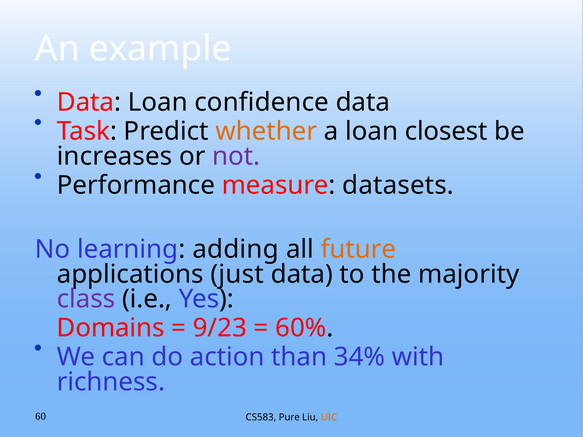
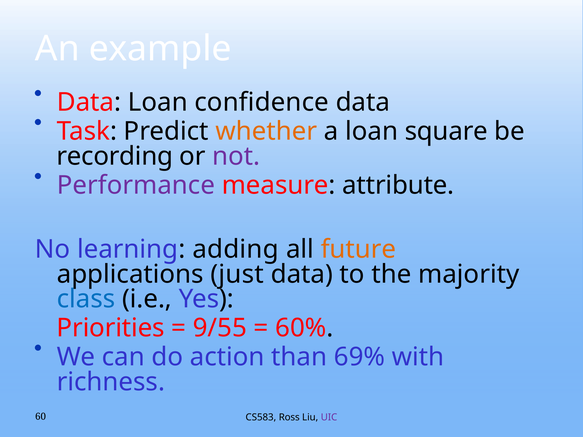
closest: closest -> square
increases: increases -> recording
Performance colour: black -> purple
datasets: datasets -> attribute
class colour: purple -> blue
Domains: Domains -> Priorities
9/23: 9/23 -> 9/55
34%: 34% -> 69%
Pure: Pure -> Ross
UIC colour: orange -> purple
